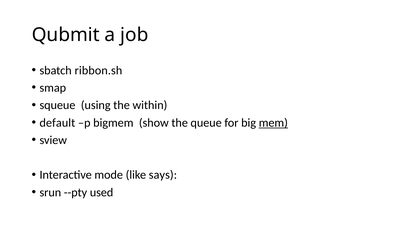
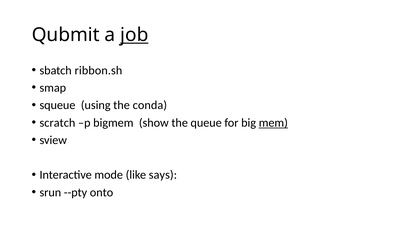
job underline: none -> present
within: within -> conda
default: default -> scratch
used: used -> onto
